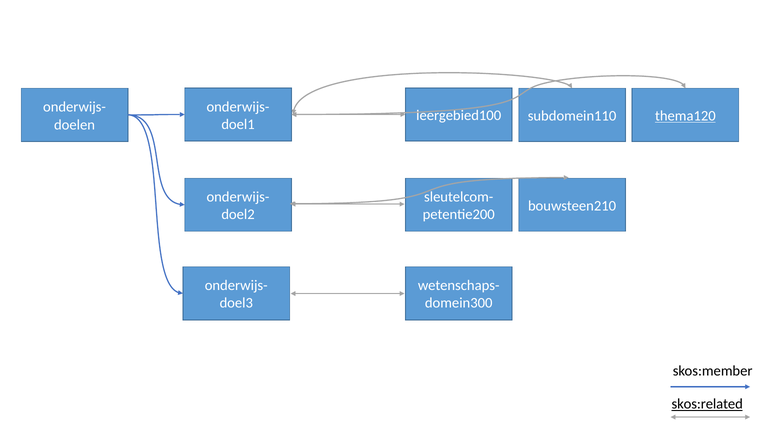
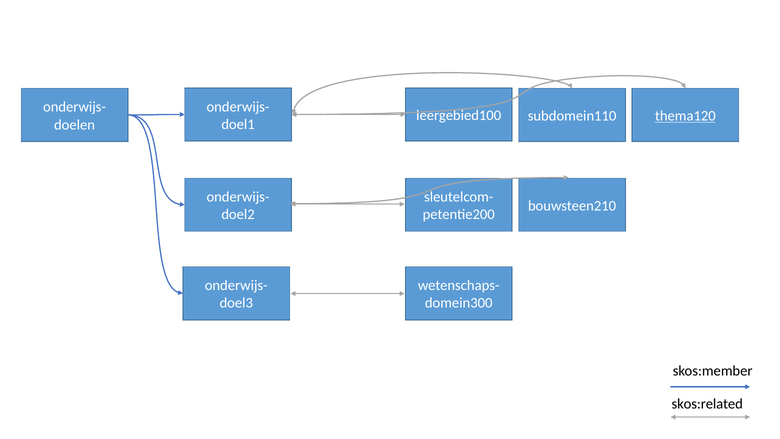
skos:related underline: present -> none
